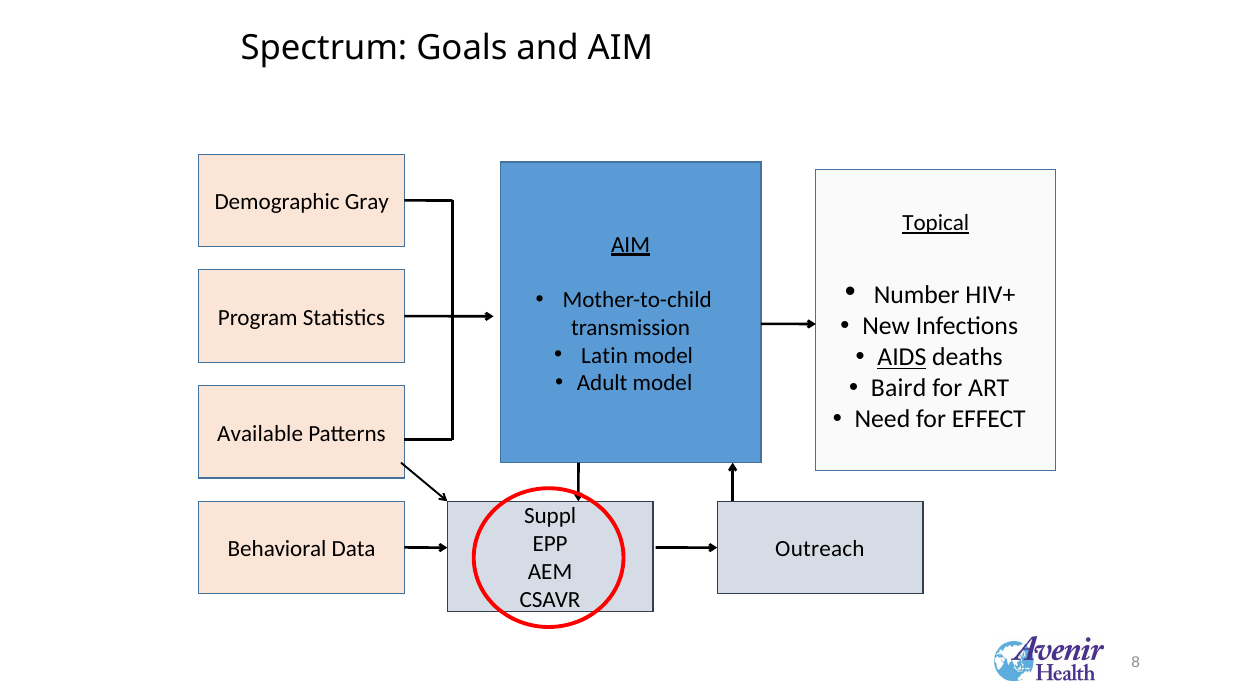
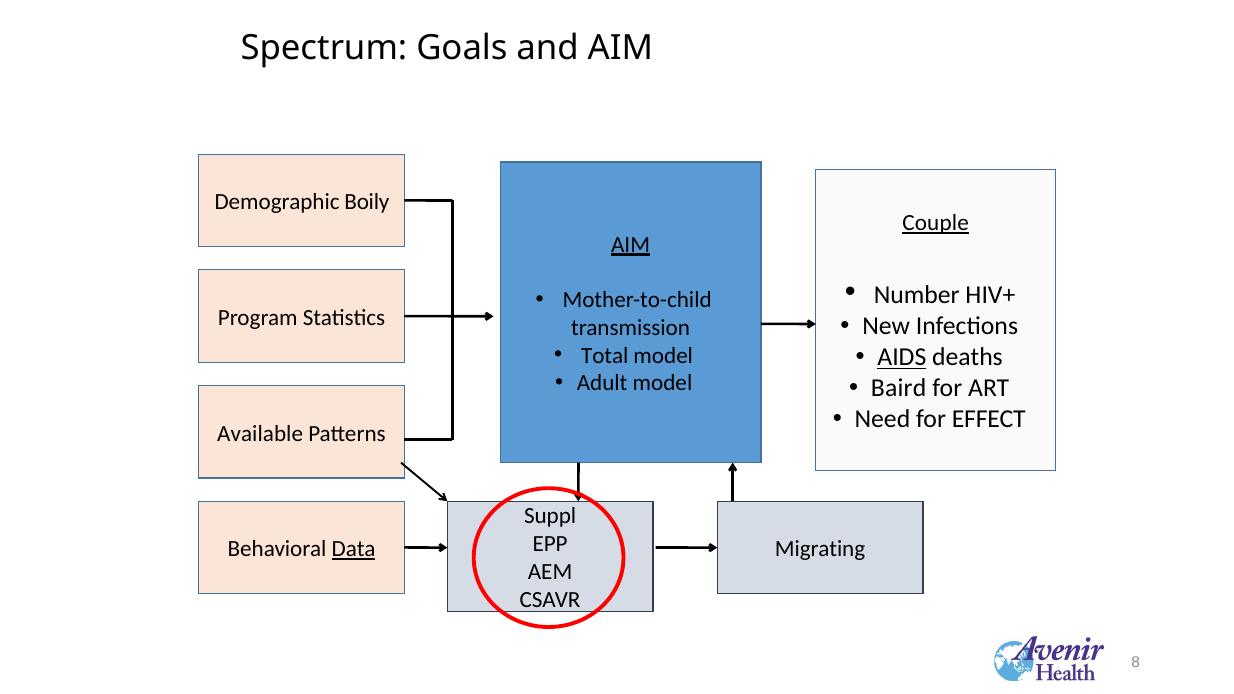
Gray: Gray -> Boily
Topical: Topical -> Couple
Latin: Latin -> Total
Data underline: none -> present
Outreach: Outreach -> Migrating
